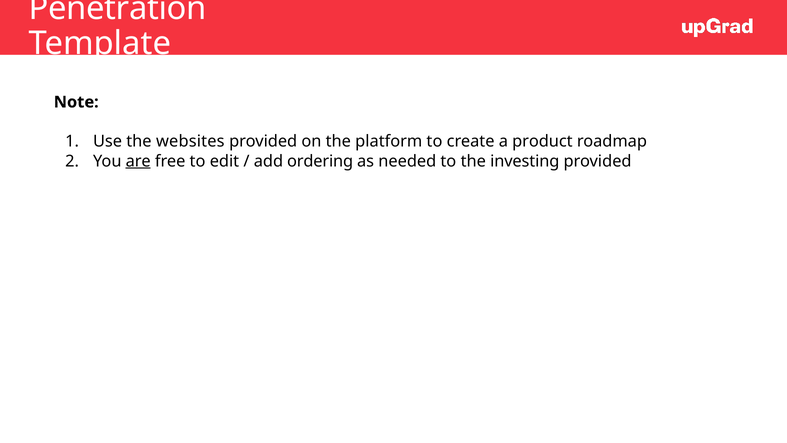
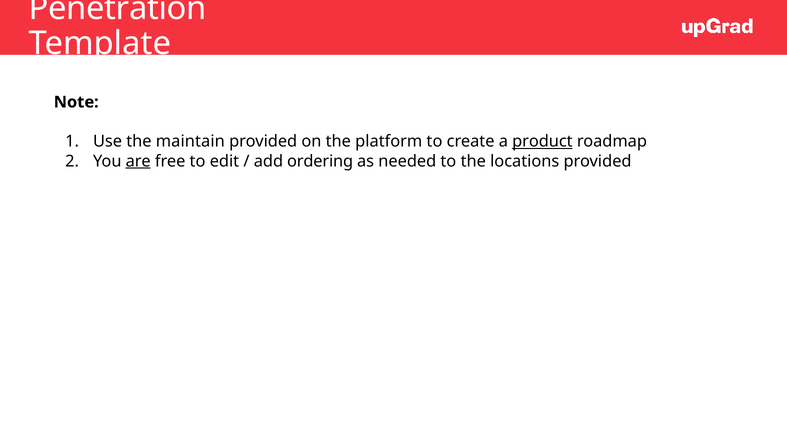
websites: websites -> maintain
product underline: none -> present
investing: investing -> locations
